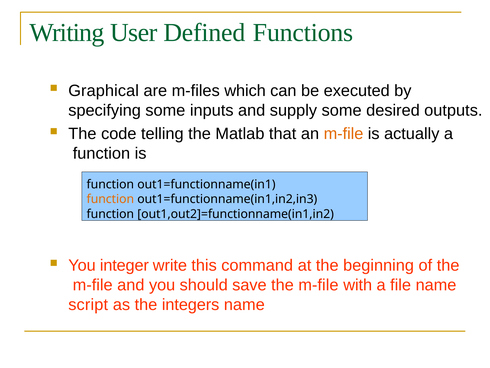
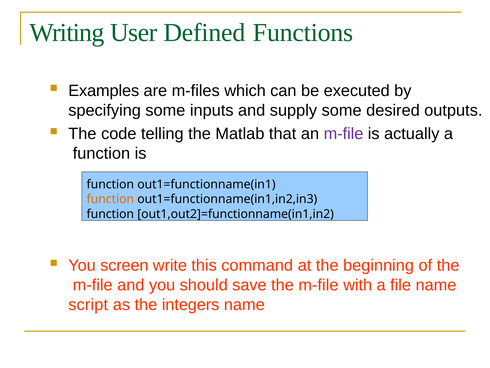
Graphical: Graphical -> Examples
m-file at (344, 134) colour: orange -> purple
integer: integer -> screen
